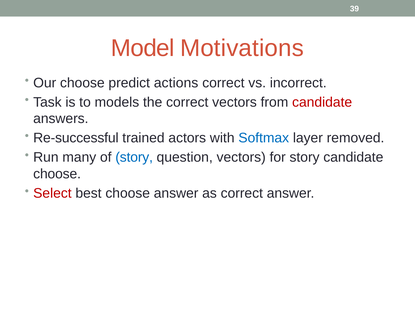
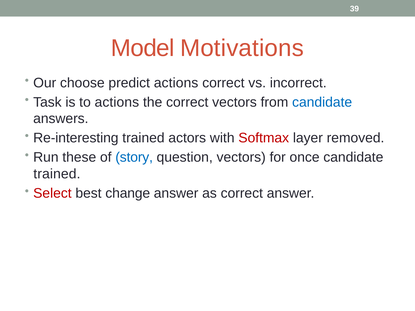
to models: models -> actions
candidate at (322, 102) colour: red -> blue
Re-successful: Re-successful -> Re-interesting
Softmax colour: blue -> red
many: many -> these
for story: story -> once
choose at (57, 174): choose -> trained
best choose: choose -> change
